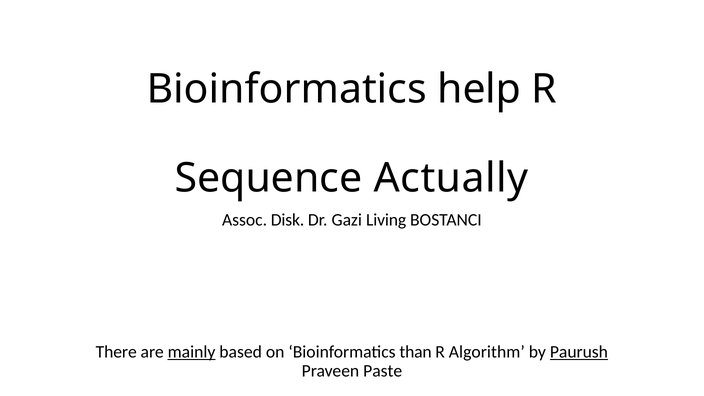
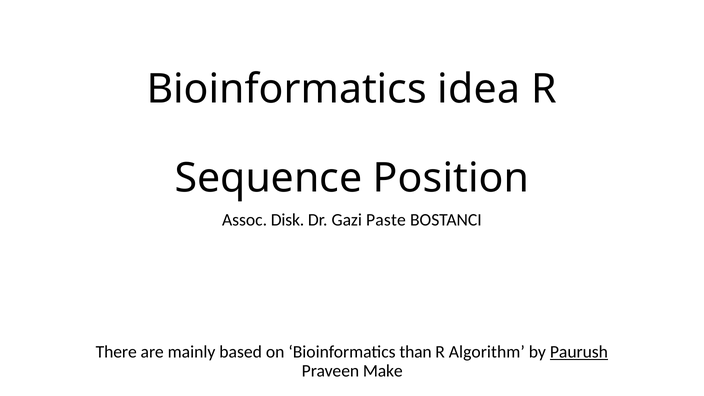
help: help -> idea
Actually: Actually -> Position
Living: Living -> Paste
mainly underline: present -> none
Paste: Paste -> Make
